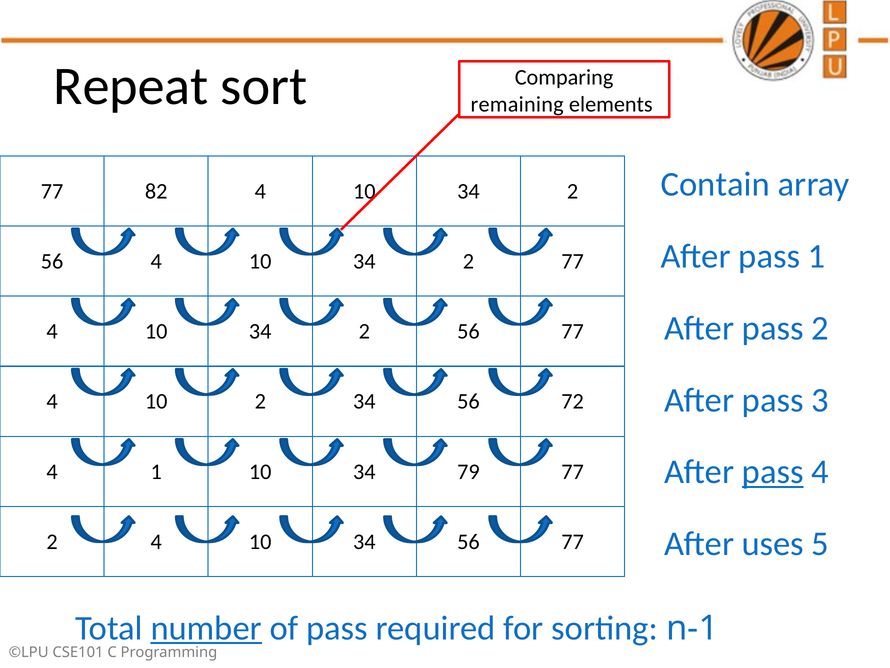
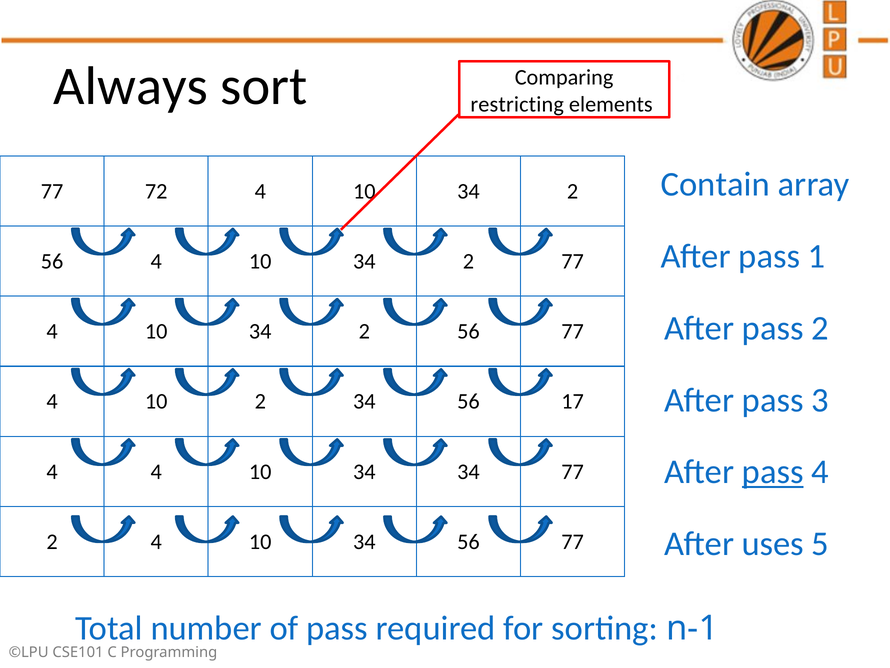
Repeat: Repeat -> Always
remaining: remaining -> restricting
82: 82 -> 72
72: 72 -> 17
4 1: 1 -> 4
34 79: 79 -> 34
number underline: present -> none
